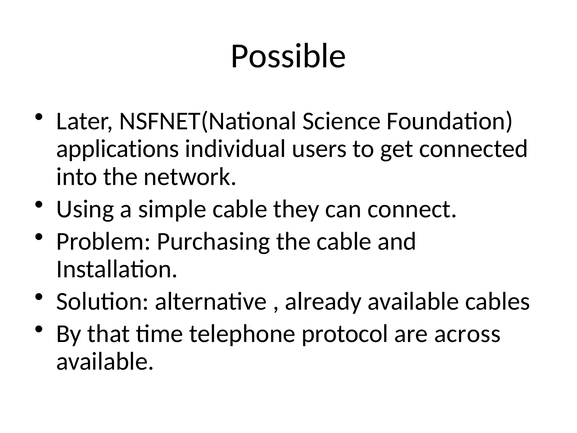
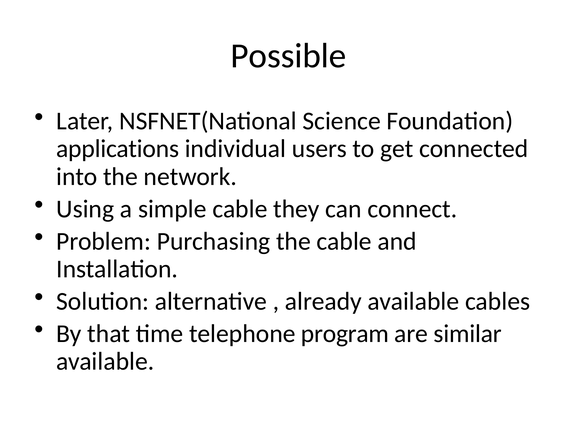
protocol: protocol -> program
across: across -> similar
